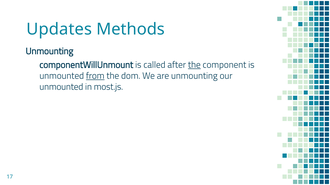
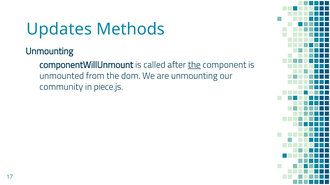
from underline: present -> none
unmounted at (61, 87): unmounted -> community
most.js: most.js -> piece.js
